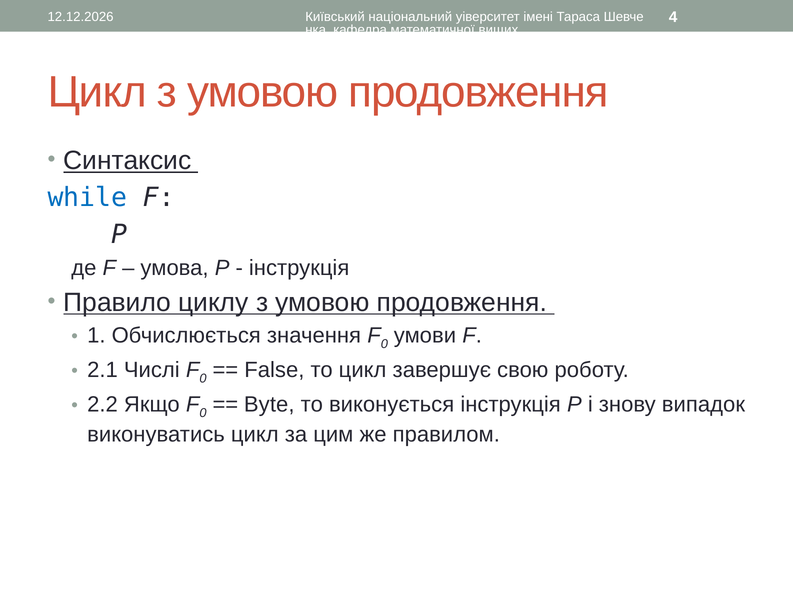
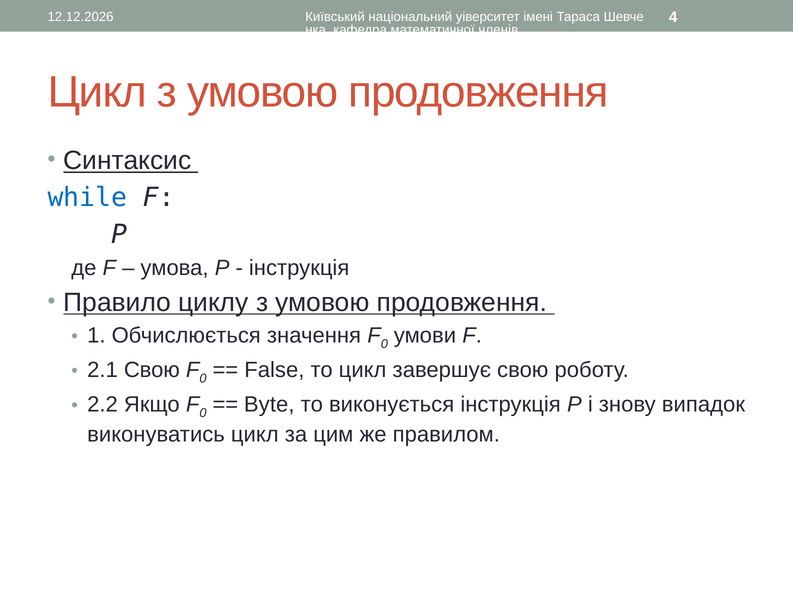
вищих: вищих -> членів
2.1 Числі: Числі -> Свою
